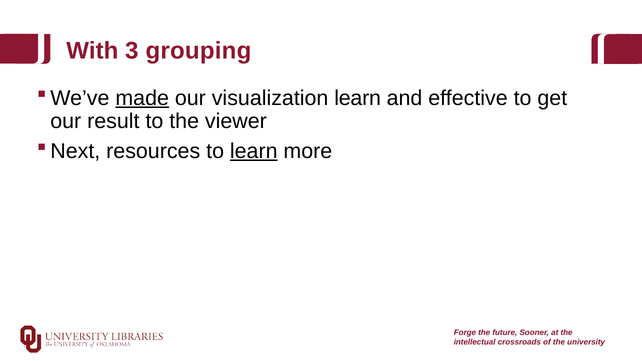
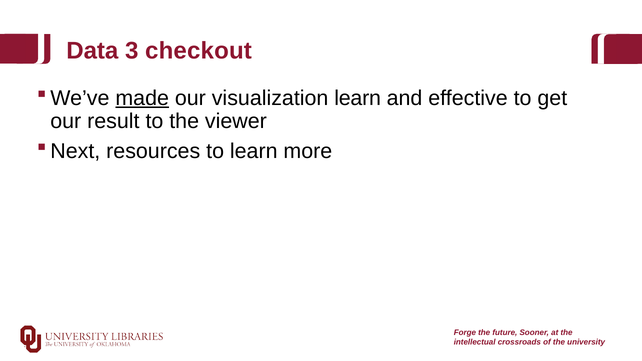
With: With -> Data
grouping: grouping -> checkout
learn at (254, 151) underline: present -> none
